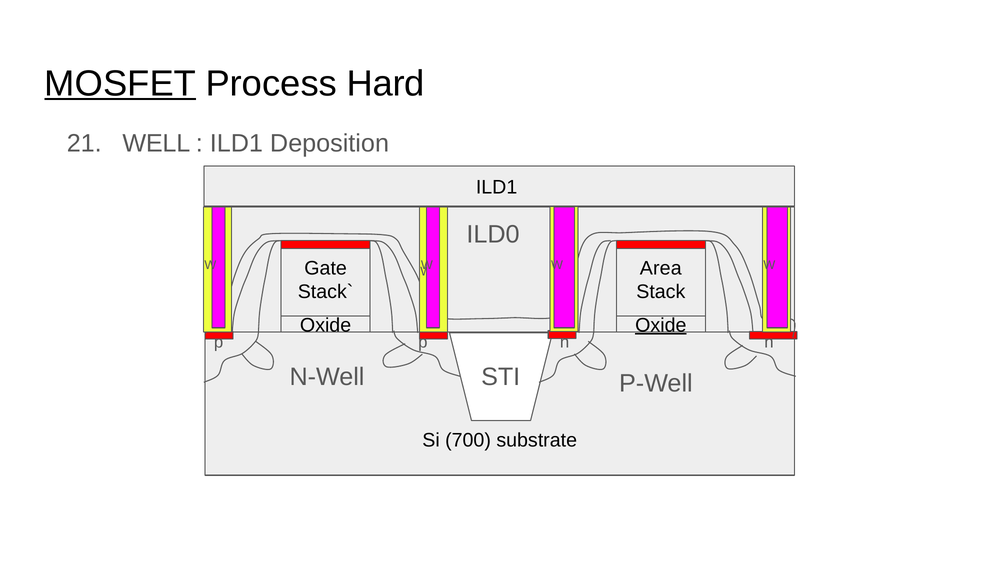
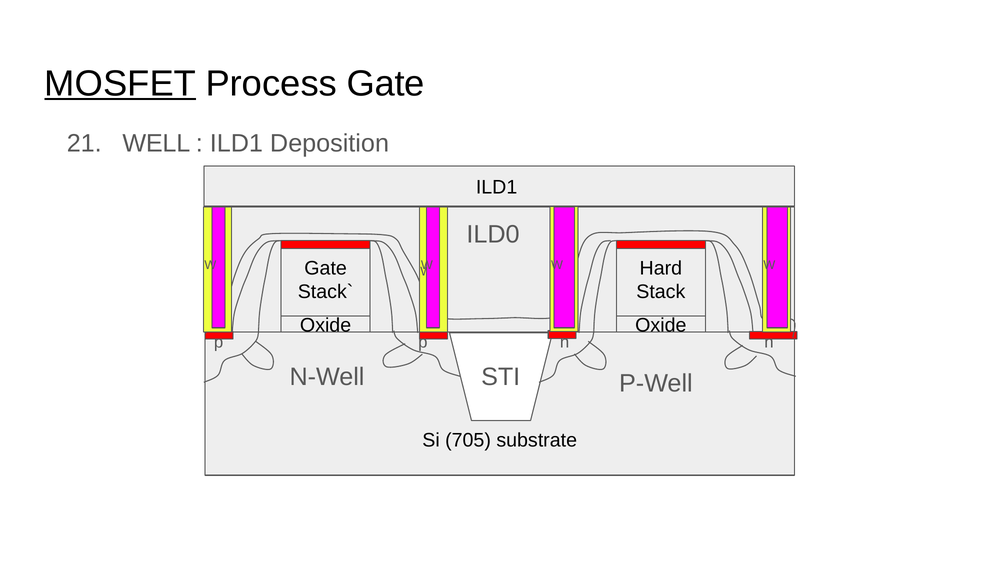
Process Hard: Hard -> Gate
Area: Area -> Hard
Oxide at (661, 325) underline: present -> none
700: 700 -> 705
